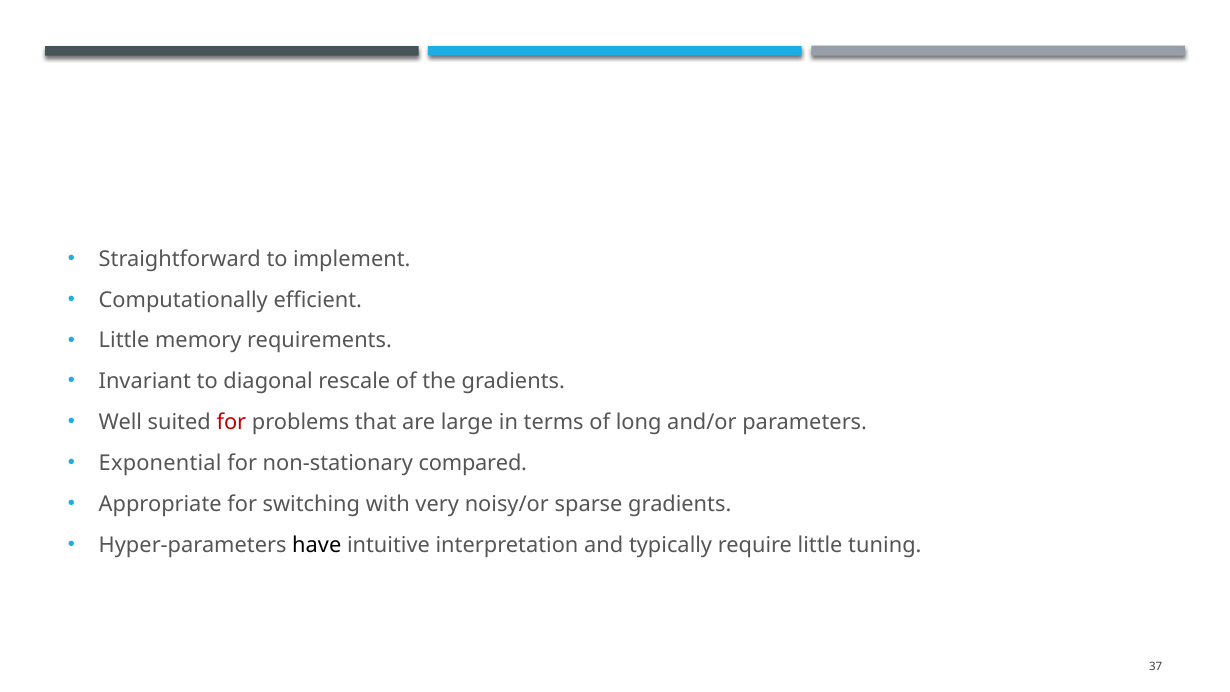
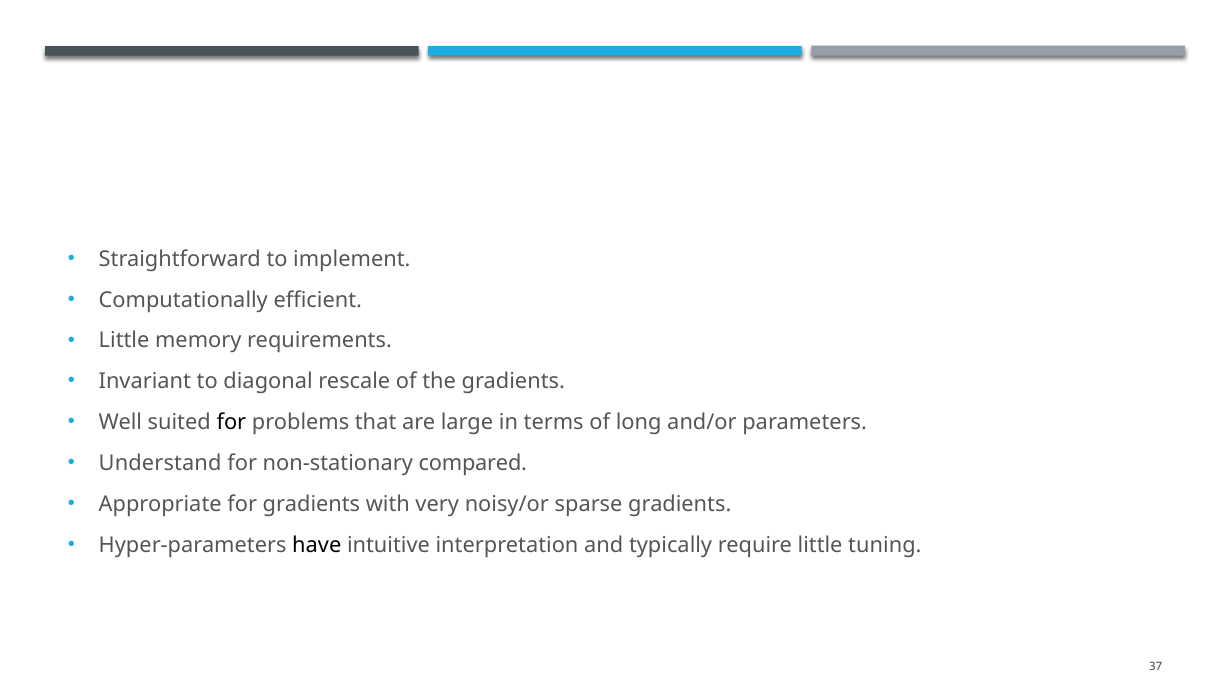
for at (231, 422) colour: red -> black
Exponential: Exponential -> Understand
for switching: switching -> gradients
